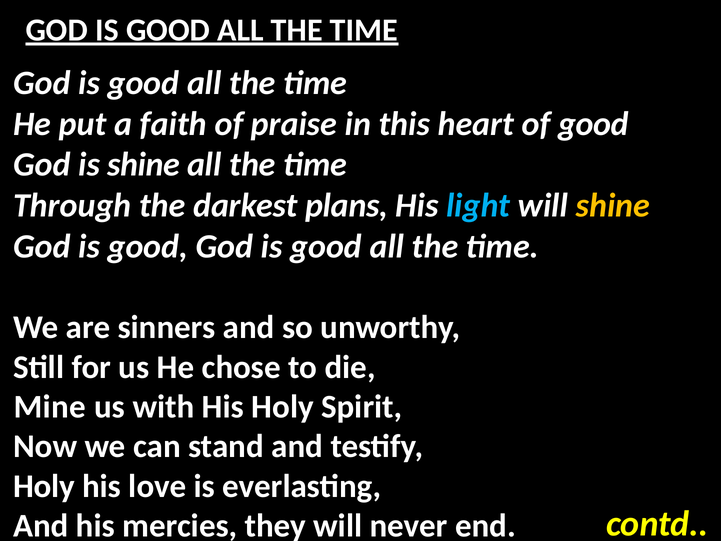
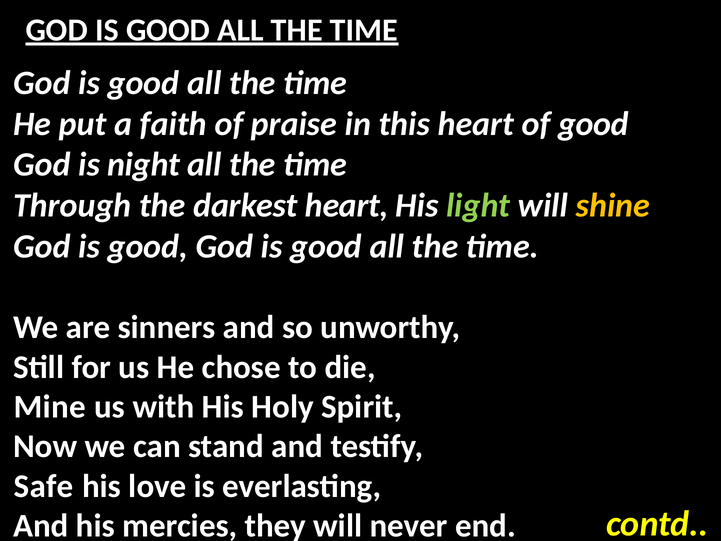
is shine: shine -> night
darkest plans: plans -> heart
light colour: light blue -> light green
Holy at (44, 486): Holy -> Safe
